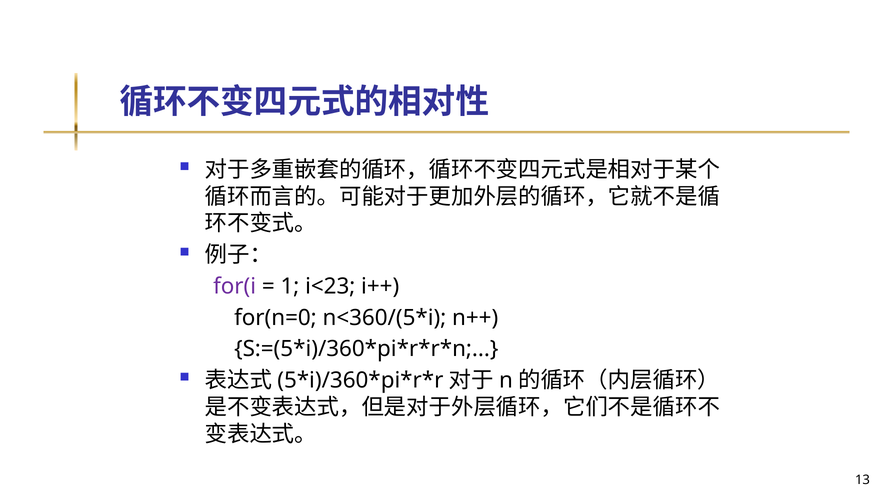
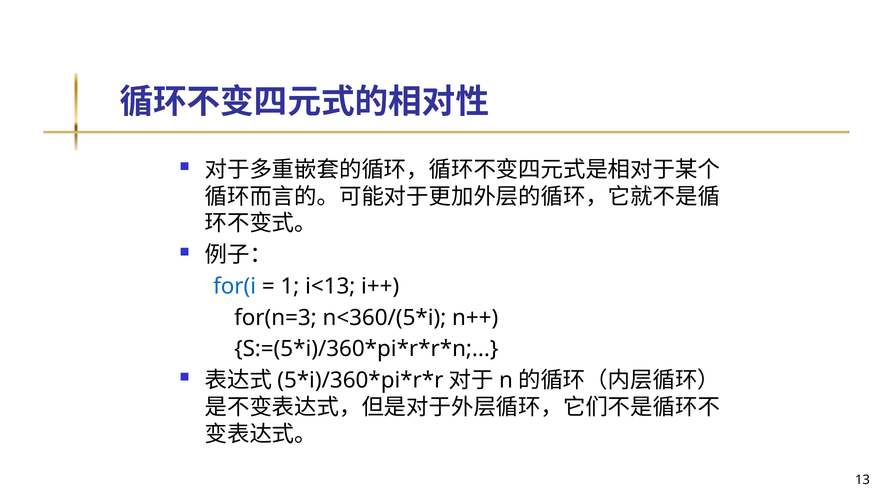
for(i colour: purple -> blue
i<23: i<23 -> i<13
for(n=0: for(n=0 -> for(n=3
